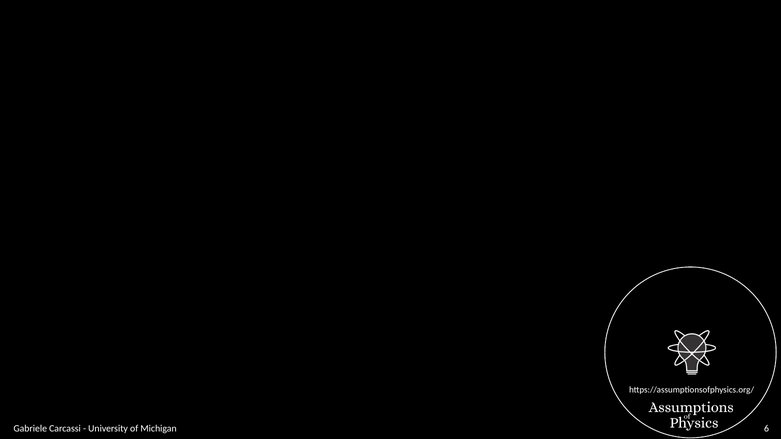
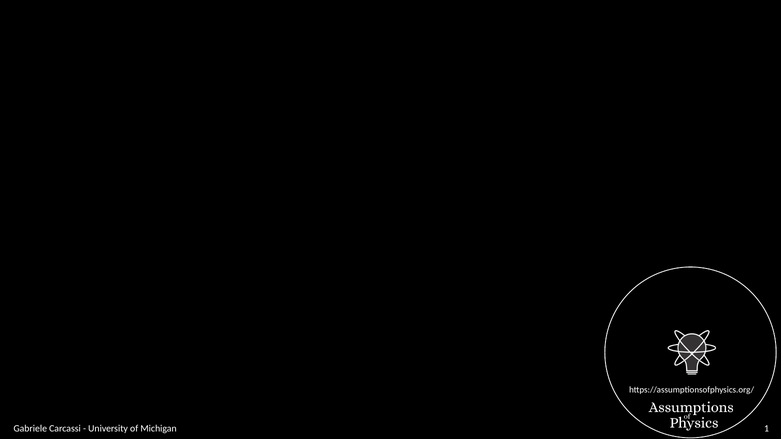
6: 6 -> 1
